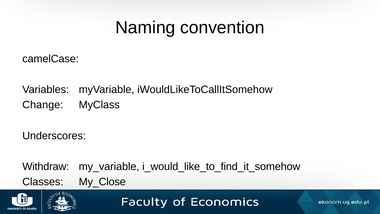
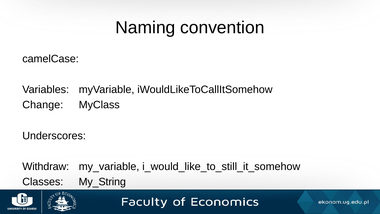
i_would_like_to_find_it_somehow: i_would_like_to_find_it_somehow -> i_would_like_to_still_it_somehow
My_Close: My_Close -> My_String
